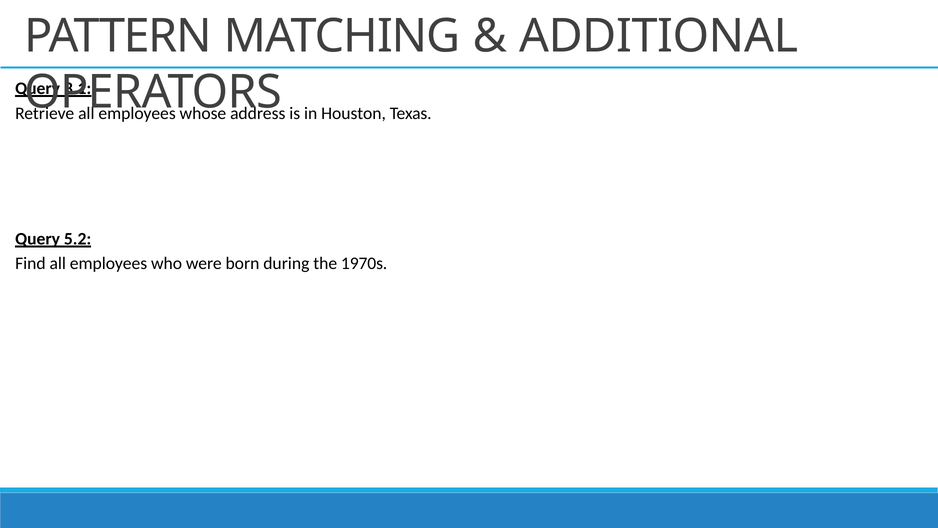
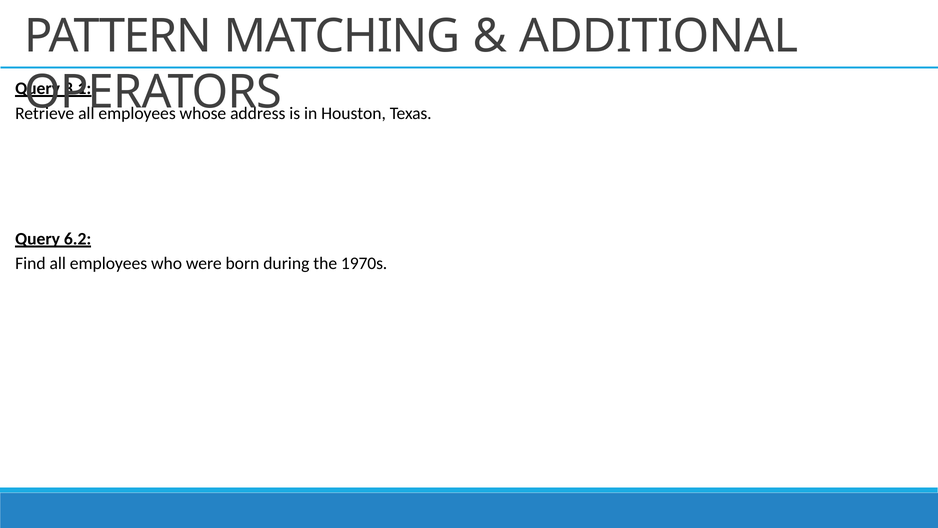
5.2: 5.2 -> 6.2
